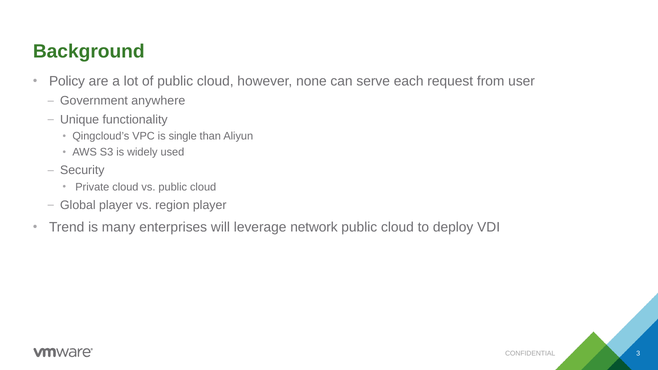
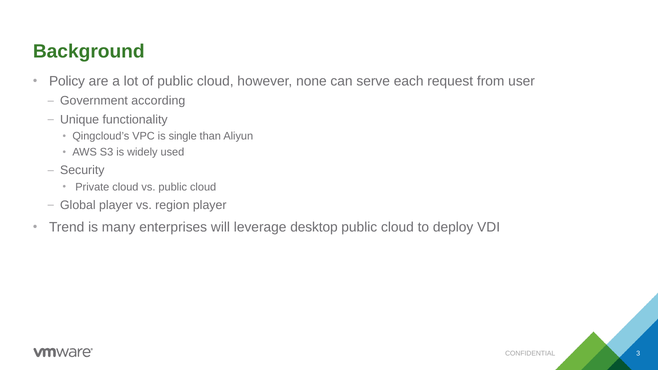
anywhere: anywhere -> according
network: network -> desktop
